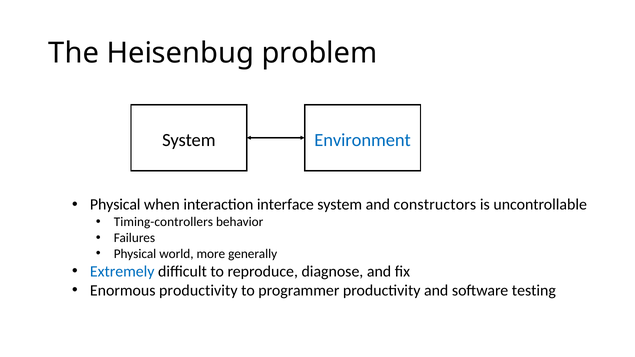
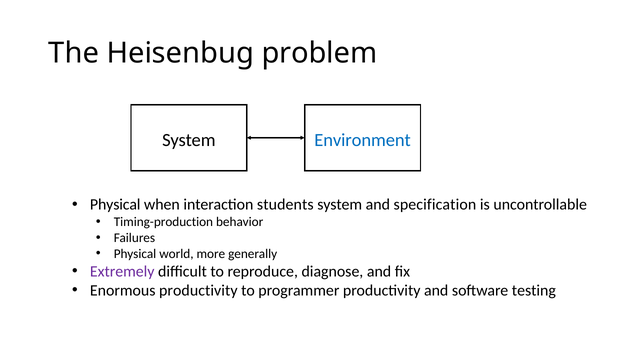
interface: interface -> students
constructors: constructors -> specification
Timing-controllers: Timing-controllers -> Timing-production
Extremely colour: blue -> purple
